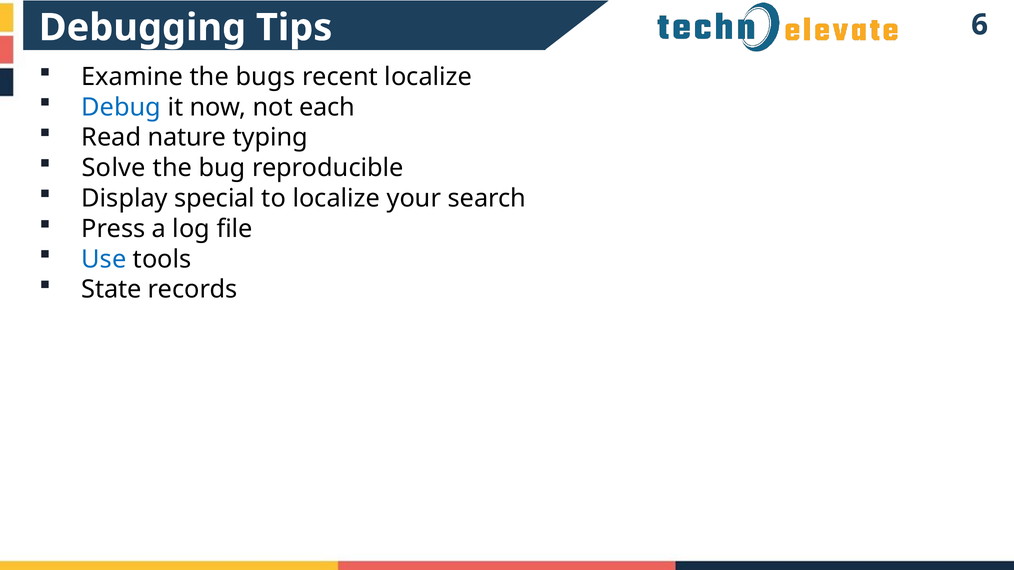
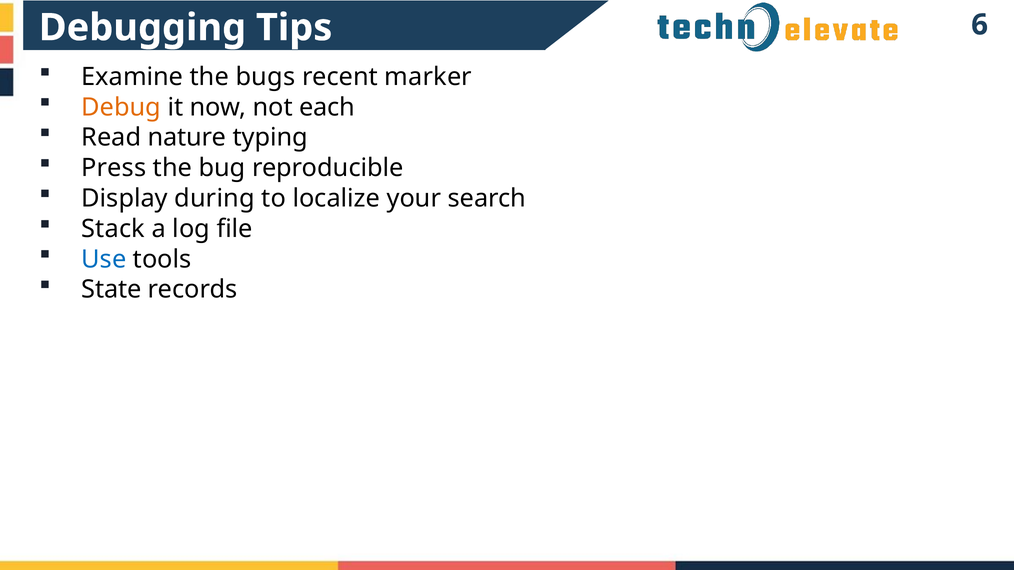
recent localize: localize -> marker
Debug colour: blue -> orange
Solve: Solve -> Press
special: special -> during
Press: Press -> Stack
